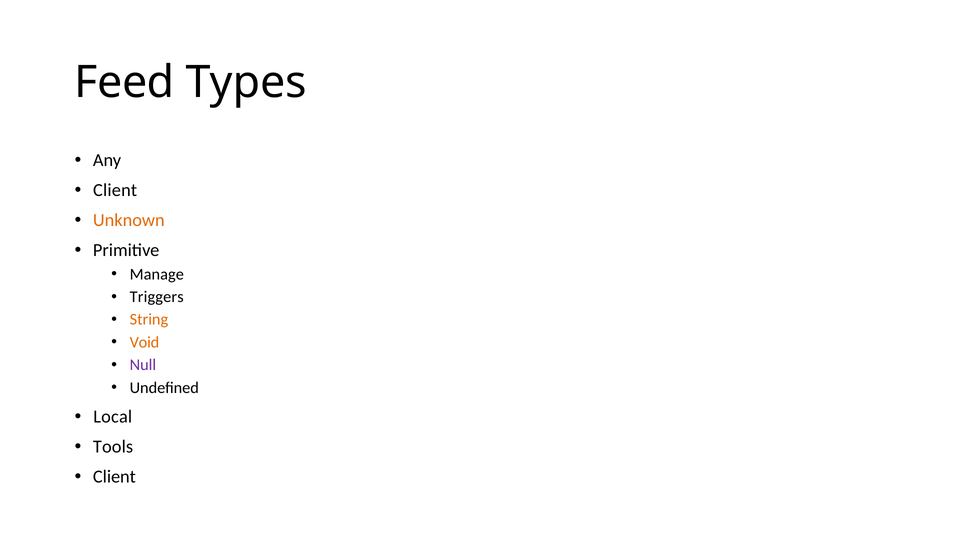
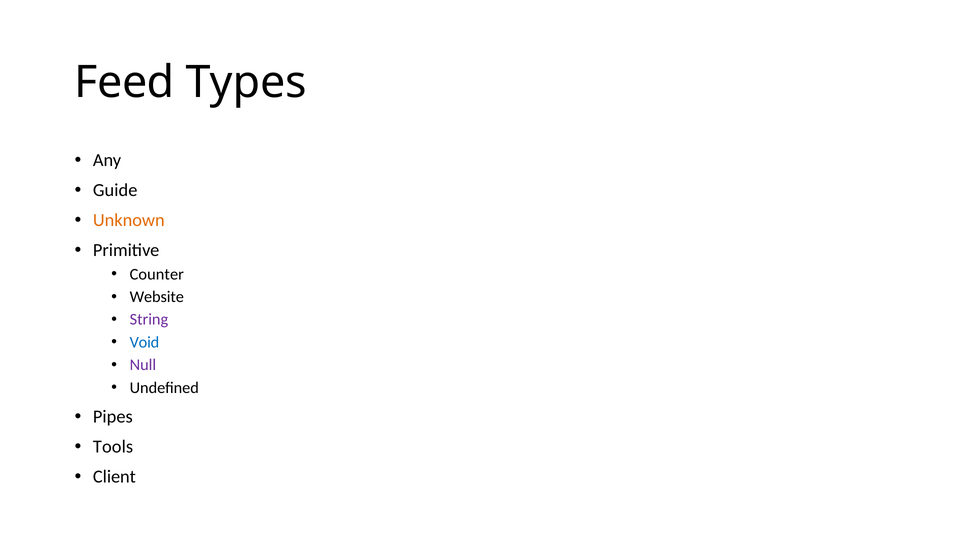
Client at (115, 190): Client -> Guide
Manage: Manage -> Counter
Triggers: Triggers -> Website
String colour: orange -> purple
Void colour: orange -> blue
Local: Local -> Pipes
